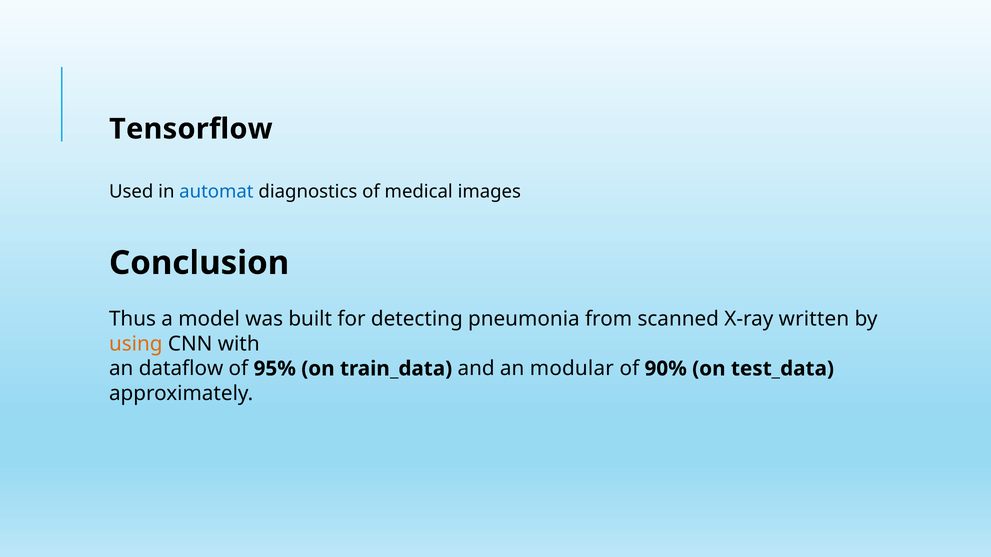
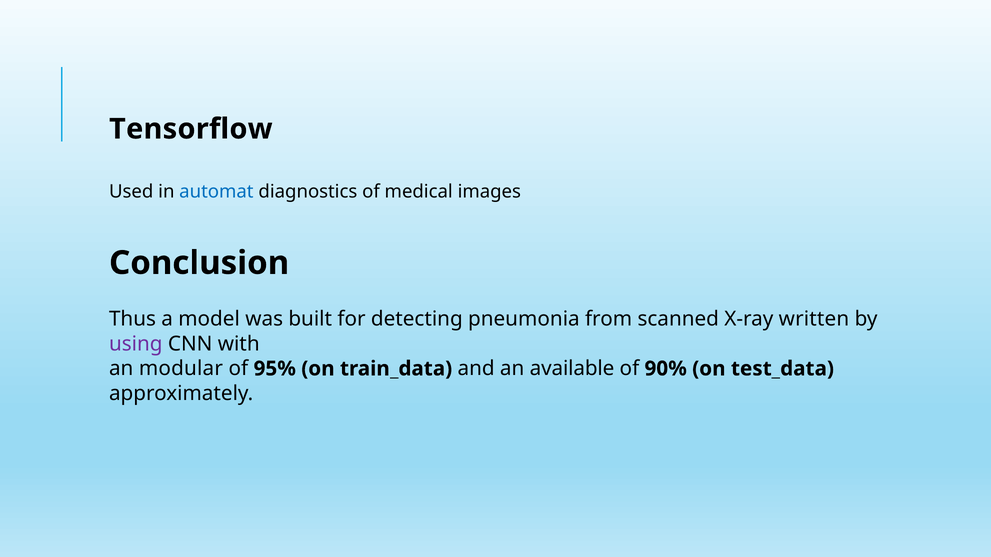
using colour: orange -> purple
dataflow: dataflow -> modular
modular: modular -> available
